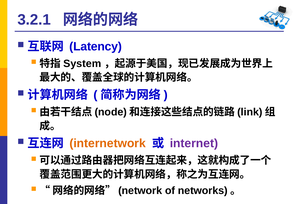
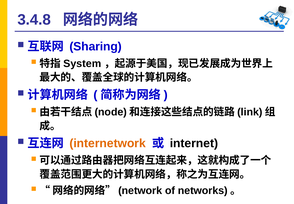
3.2.1: 3.2.1 -> 3.4.8
Latency: Latency -> Sharing
internet colour: purple -> black
